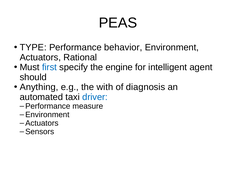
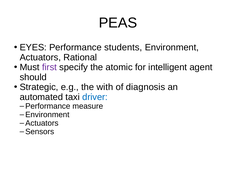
TYPE: TYPE -> EYES
behavior: behavior -> students
first colour: blue -> purple
engine: engine -> atomic
Anything: Anything -> Strategic
